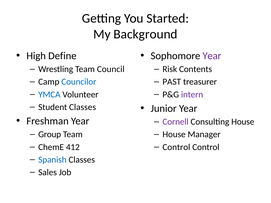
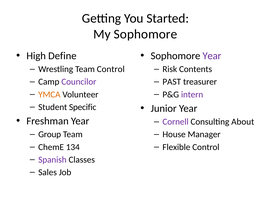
My Background: Background -> Sophomore
Team Council: Council -> Control
Councilor colour: blue -> purple
YMCA colour: blue -> orange
Student Classes: Classes -> Specific
Consulting House: House -> About
412: 412 -> 134
Control at (176, 147): Control -> Flexible
Spanish colour: blue -> purple
